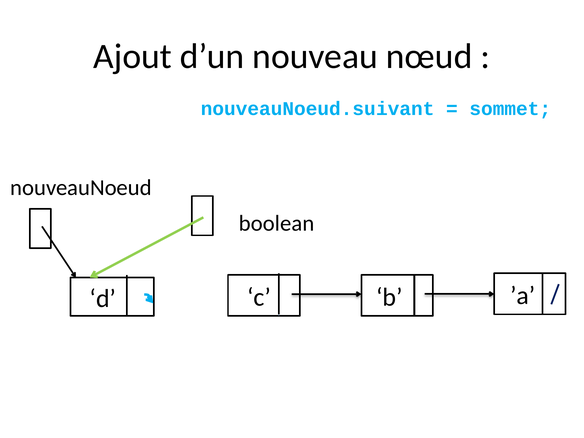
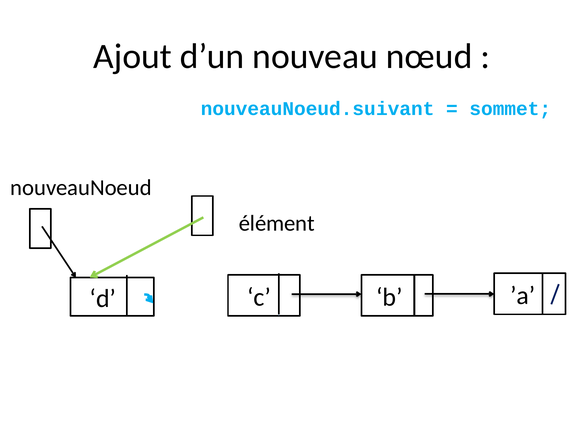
boolean: boolean -> élément
